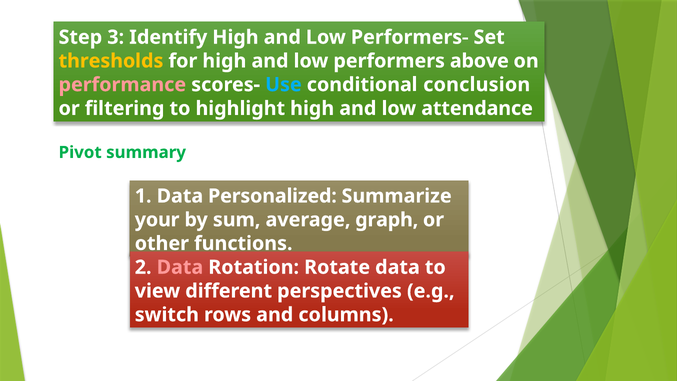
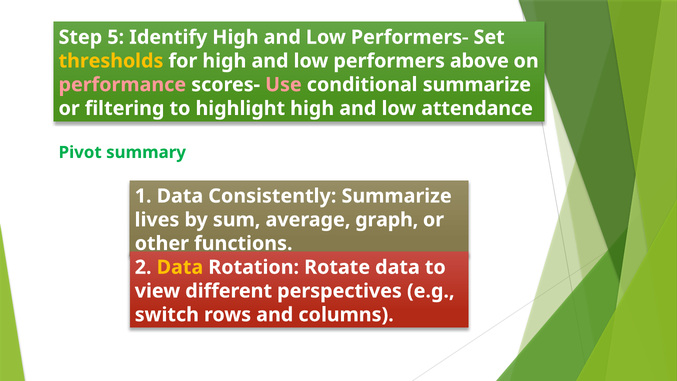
3: 3 -> 5
Use colour: light blue -> pink
conditional conclusion: conclusion -> summarize
Personalized: Personalized -> Consistently
your: your -> lives
Data at (180, 267) colour: pink -> yellow
